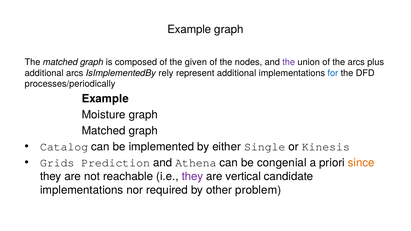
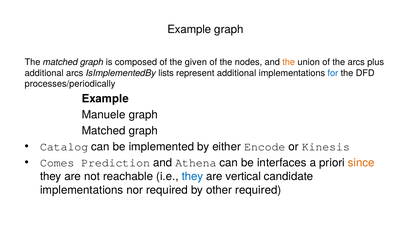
the at (289, 62) colour: purple -> orange
rely: rely -> lists
Moisture: Moisture -> Manuele
Single: Single -> Encode
Grids: Grids -> Comes
congenial: congenial -> interfaces
they at (192, 176) colour: purple -> blue
other problem: problem -> required
